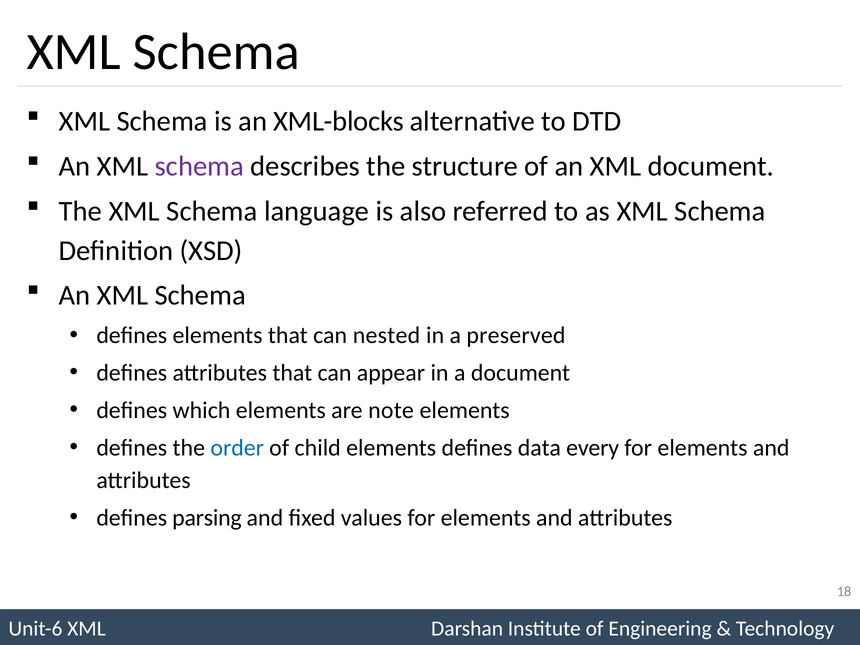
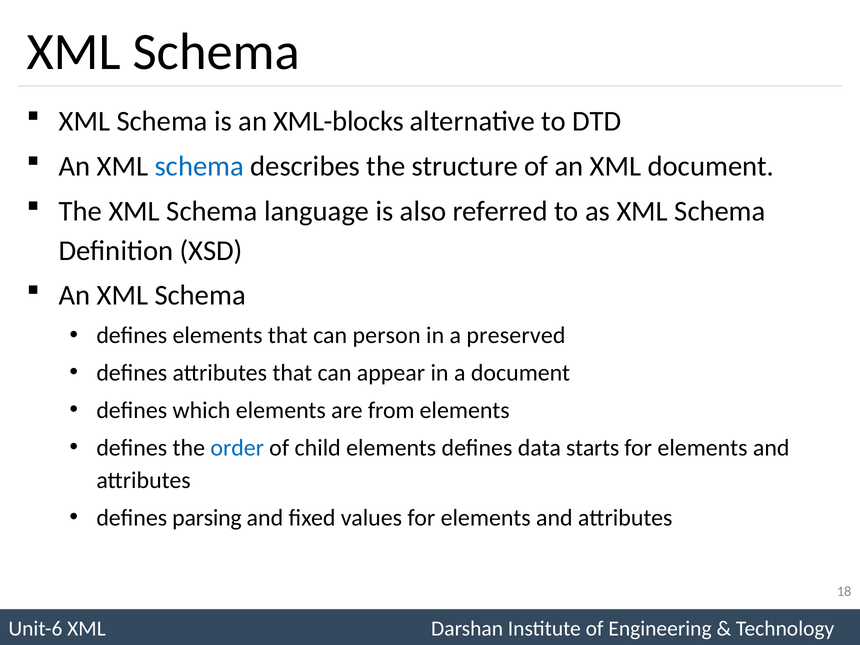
schema at (199, 166) colour: purple -> blue
nested: nested -> person
note: note -> from
every: every -> starts
